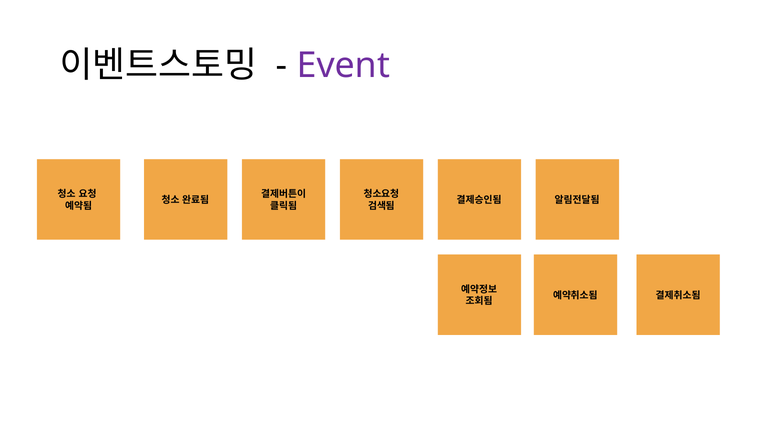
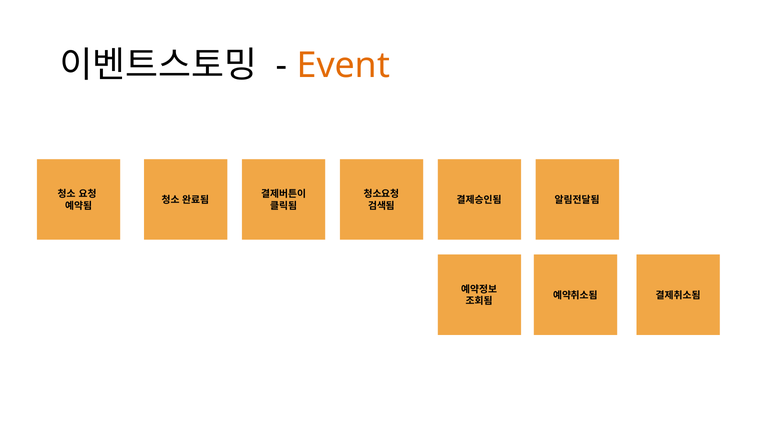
Event colour: purple -> orange
